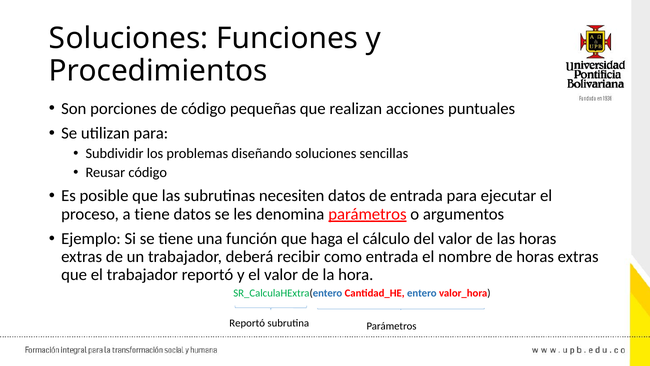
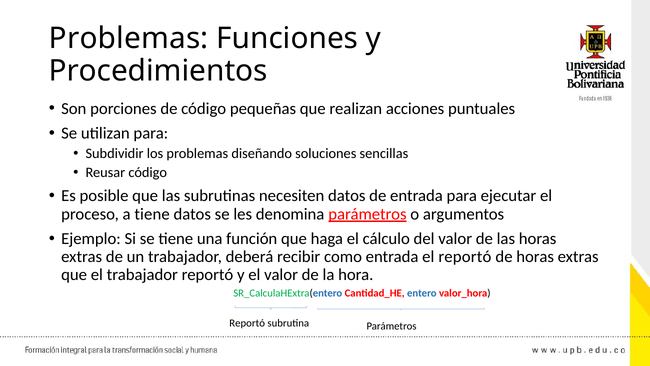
Soluciones at (129, 39): Soluciones -> Problemas
el nombre: nombre -> reportó
